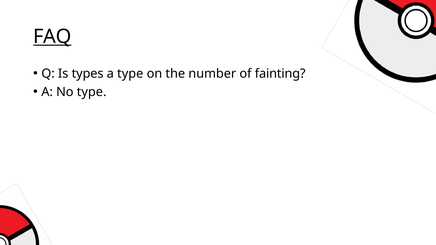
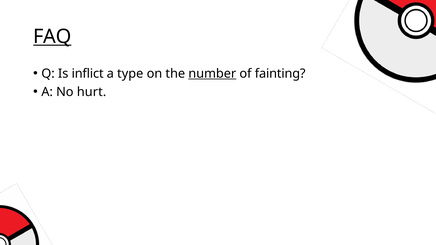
types: types -> inflict
number underline: none -> present
No type: type -> hurt
